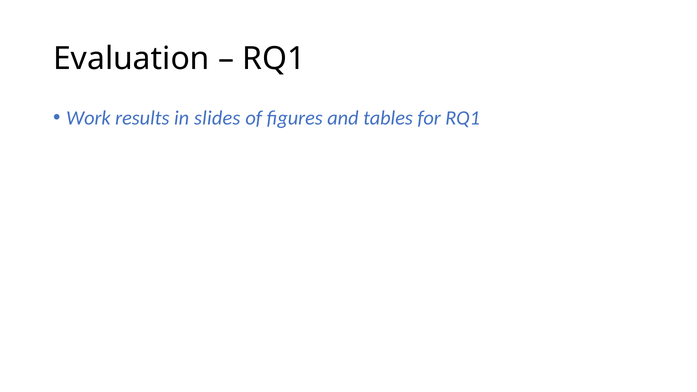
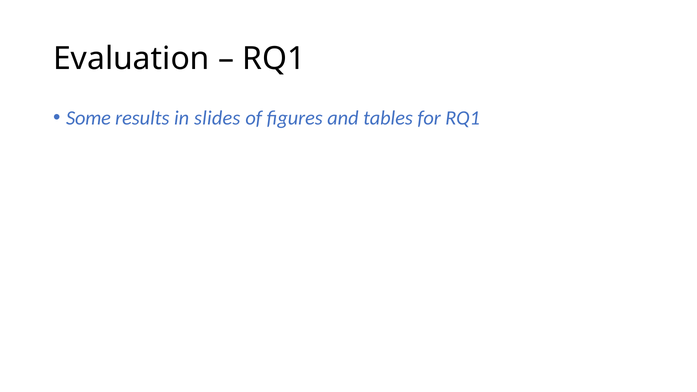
Work: Work -> Some
